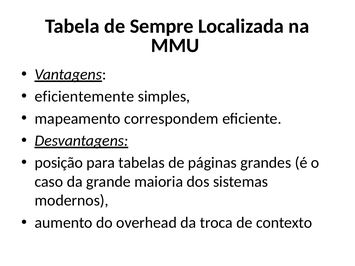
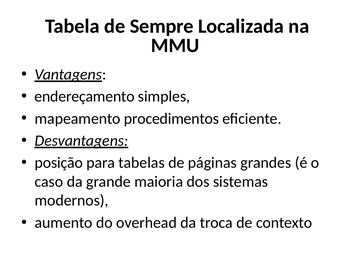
eficientemente: eficientemente -> endereçamento
correspondem: correspondem -> procedimentos
